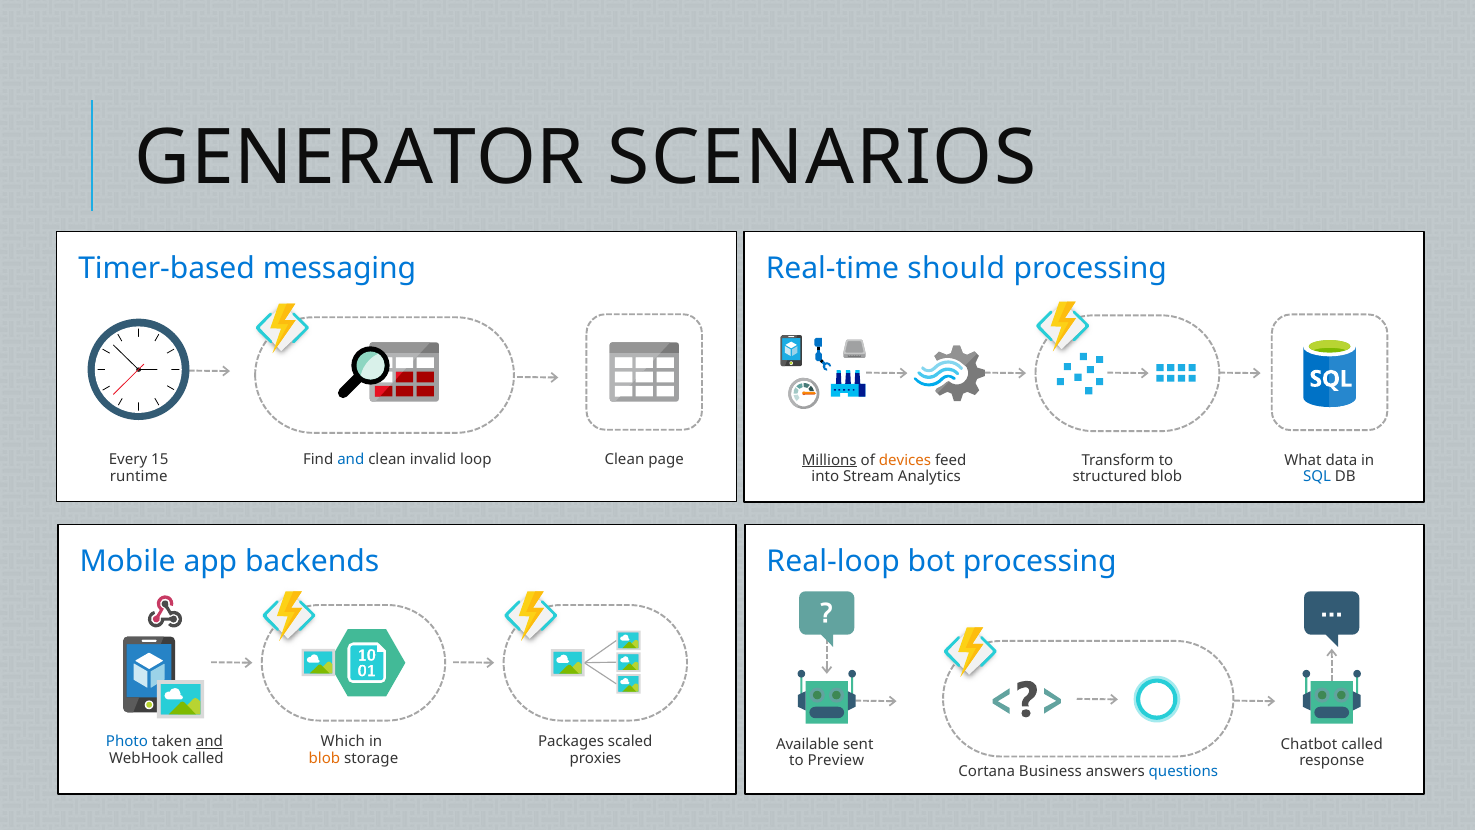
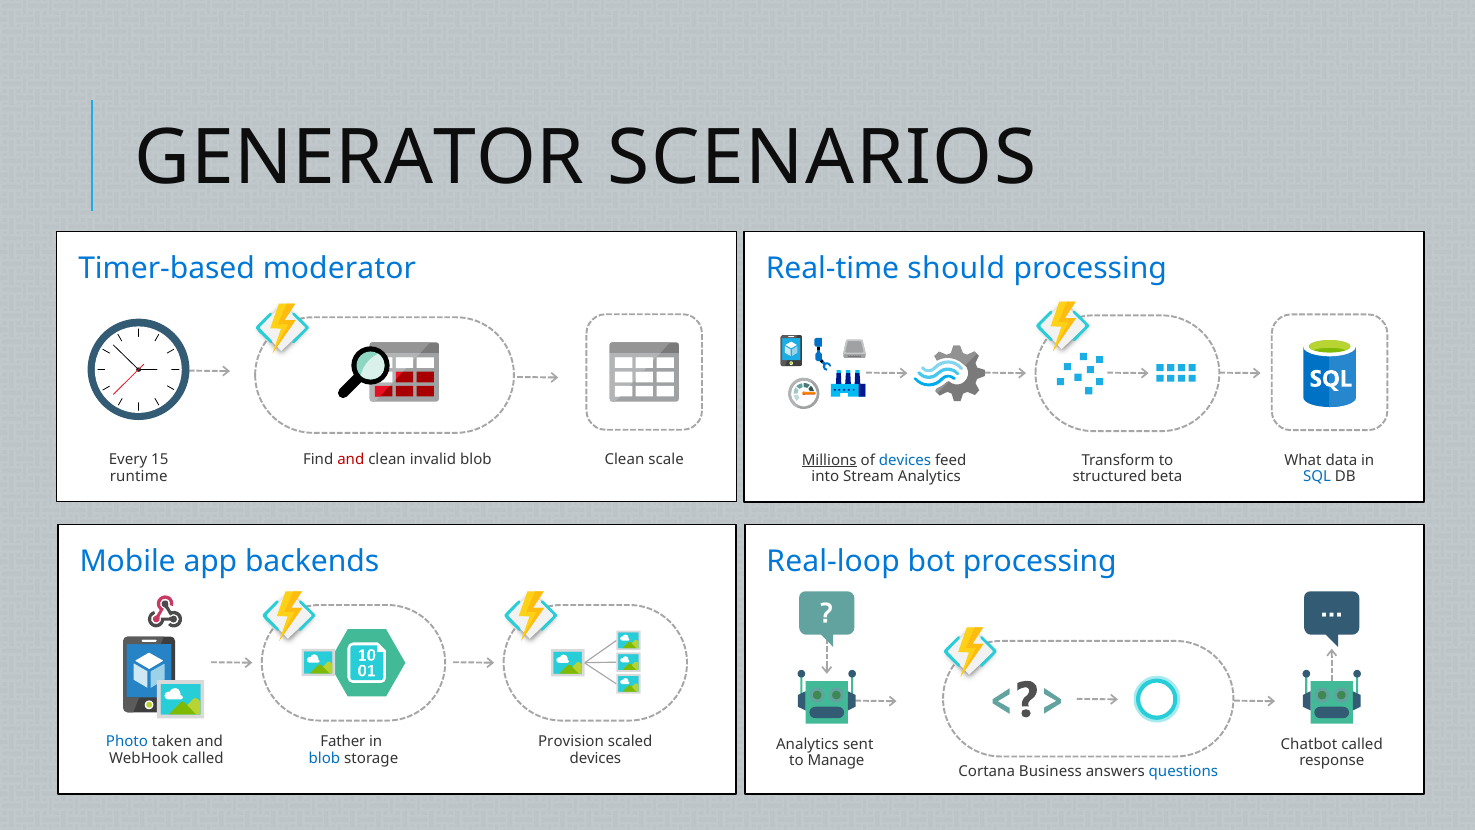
messaging: messaging -> moderator
and at (351, 460) colour: blue -> red
invalid loop: loop -> blob
page: page -> scale
devices at (905, 460) colour: orange -> blue
structured blob: blob -> beta
and at (209, 742) underline: present -> none
Which: Which -> Father
Packages: Packages -> Provision
Available at (808, 744): Available -> Analytics
blob at (324, 758) colour: orange -> blue
proxies at (595, 758): proxies -> devices
Preview: Preview -> Manage
